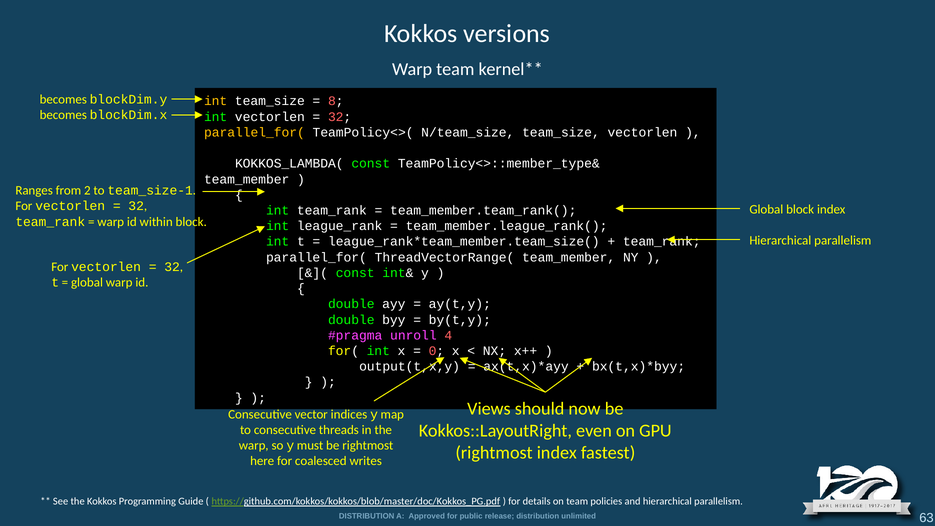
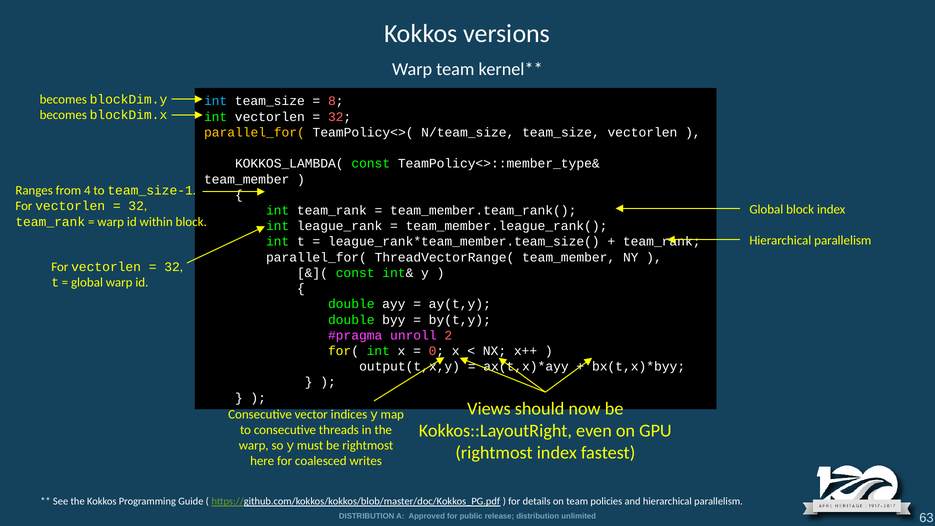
int at (216, 101) colour: yellow -> light blue
2: 2 -> 4
4: 4 -> 2
